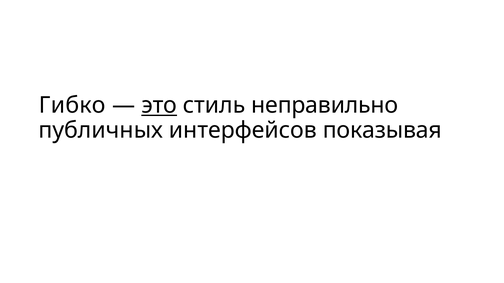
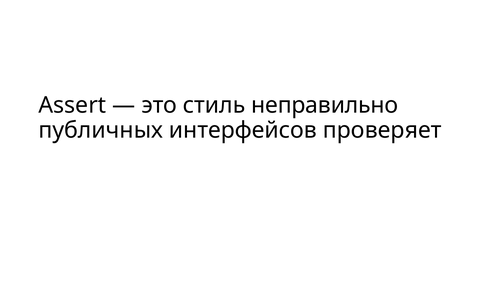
Гибко: Гибко -> Assert
это underline: present -> none
показывая: показывая -> проверяет
